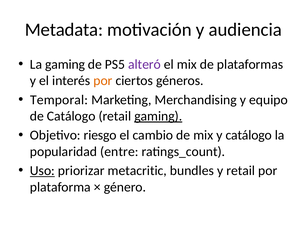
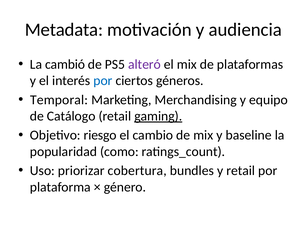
La gaming: gaming -> cambió
por at (103, 81) colour: orange -> blue
y catálogo: catálogo -> baseline
entre: entre -> como
Uso underline: present -> none
metacritic: metacritic -> cobertura
